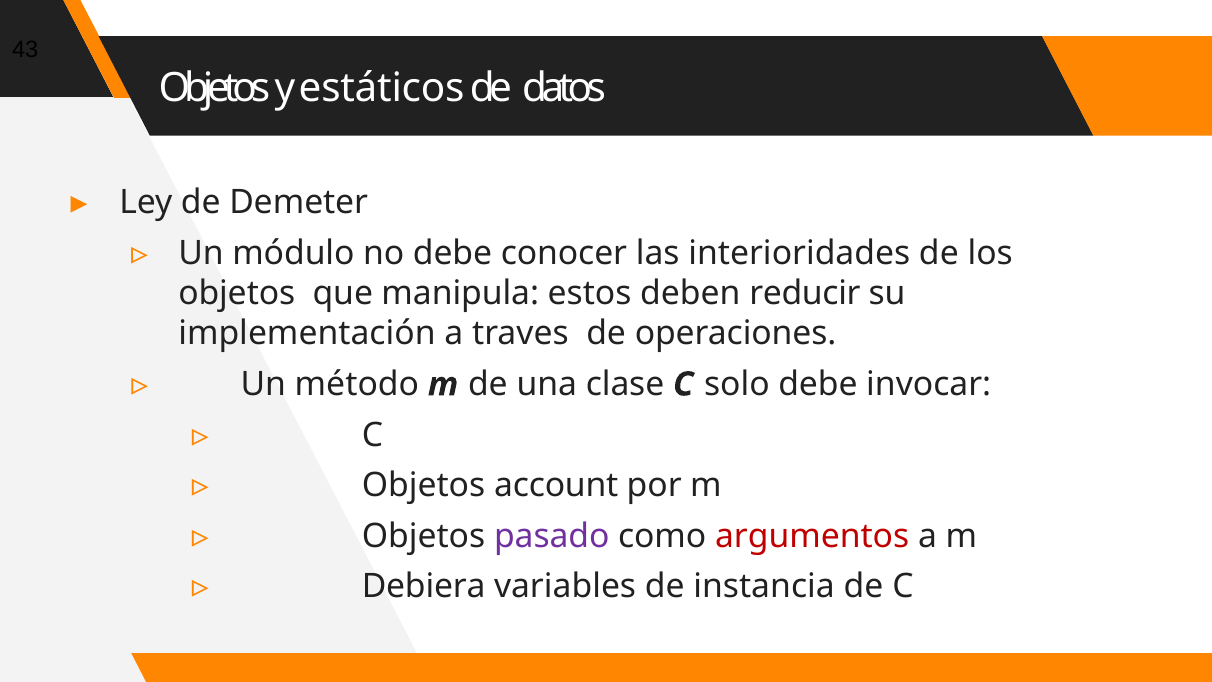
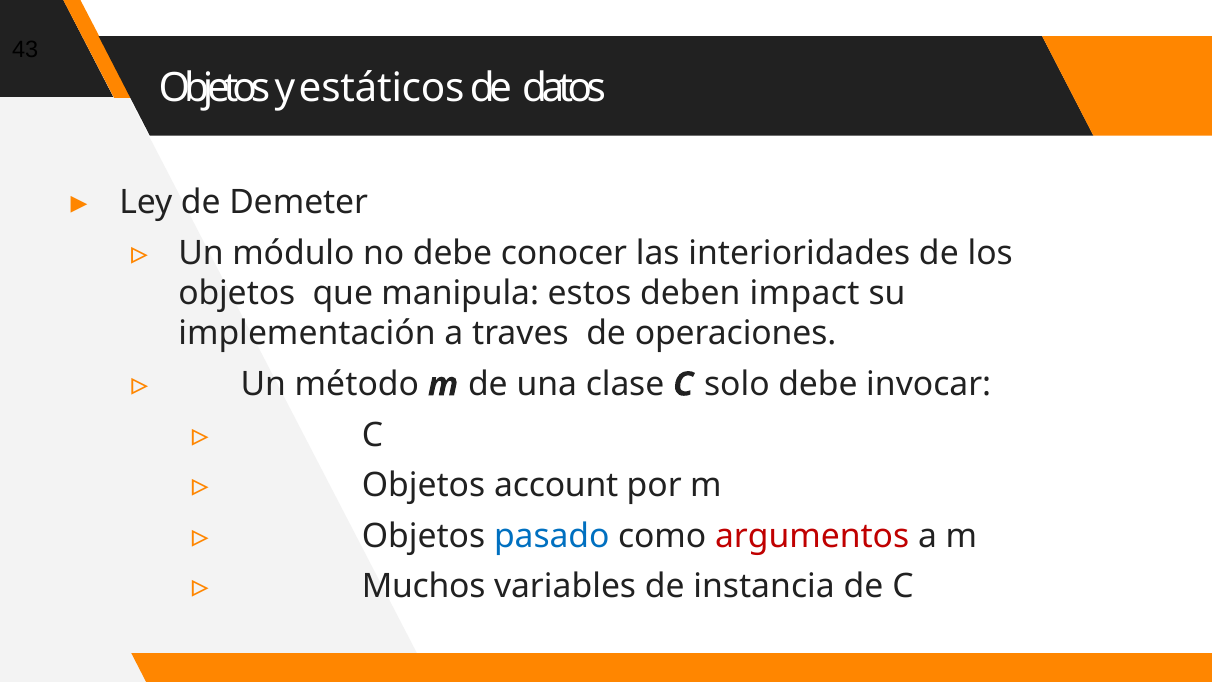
reducir: reducir -> impact
pasado colour: purple -> blue
Debiera: Debiera -> Muchos
